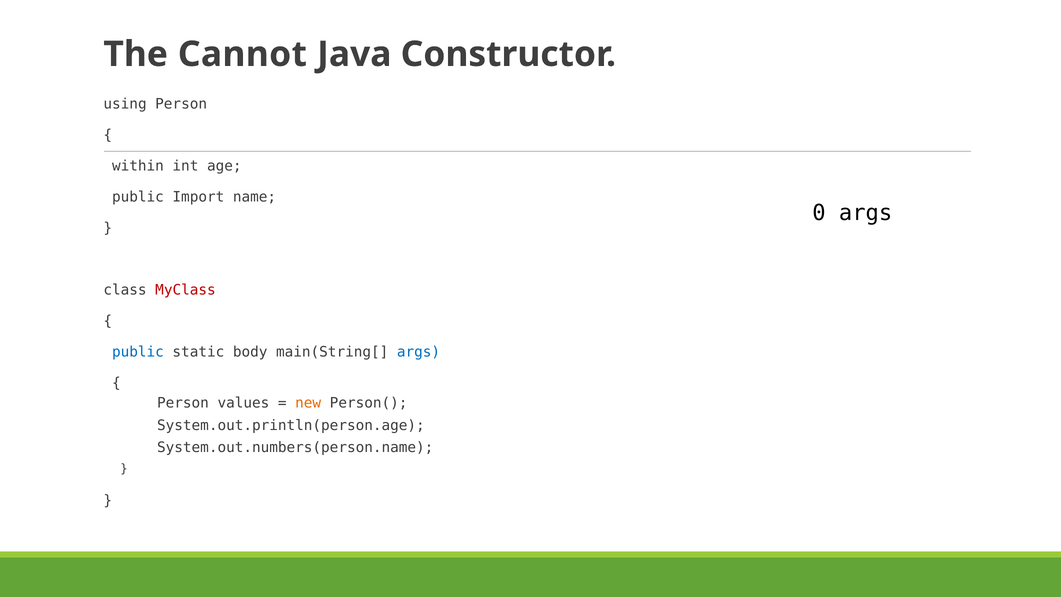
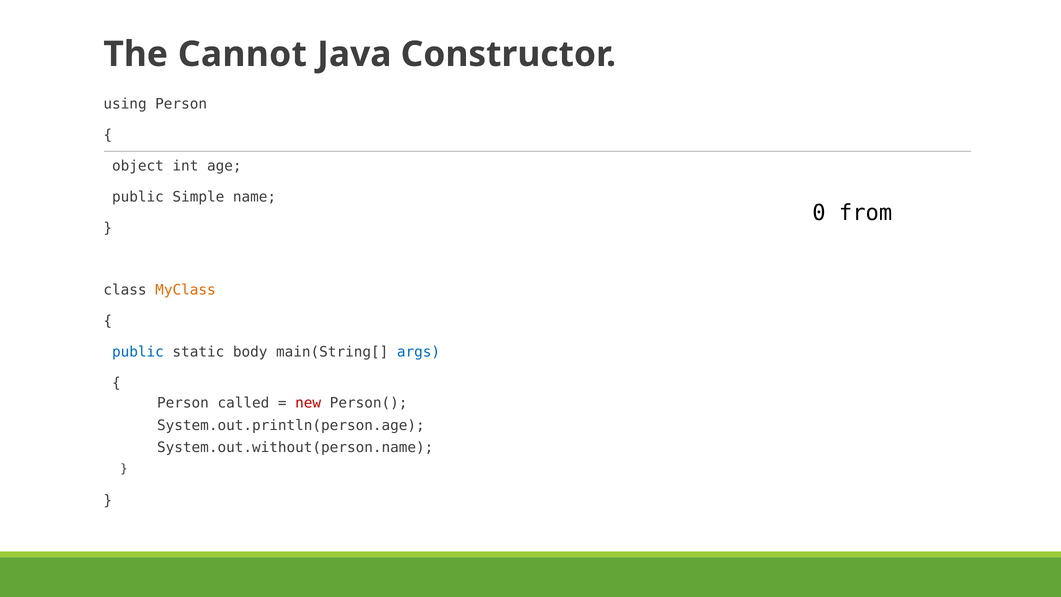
within: within -> object
Import: Import -> Simple
0 args: args -> from
MyClass colour: red -> orange
values: values -> called
new colour: orange -> red
System.out.numbers(person.name: System.out.numbers(person.name -> System.out.without(person.name
